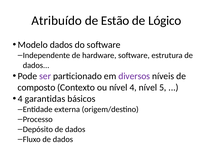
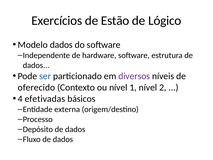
Atribuído: Atribuído -> Exercícios
ser colour: purple -> blue
composto: composto -> oferecido
nível 4: 4 -> 1
5: 5 -> 2
garantidas: garantidas -> efetivadas
